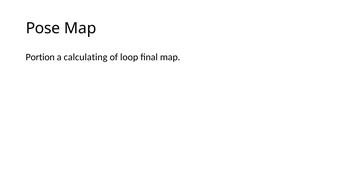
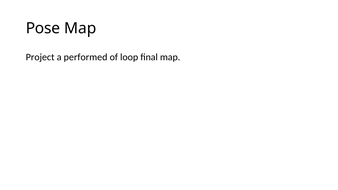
Portion: Portion -> Project
calculating: calculating -> performed
